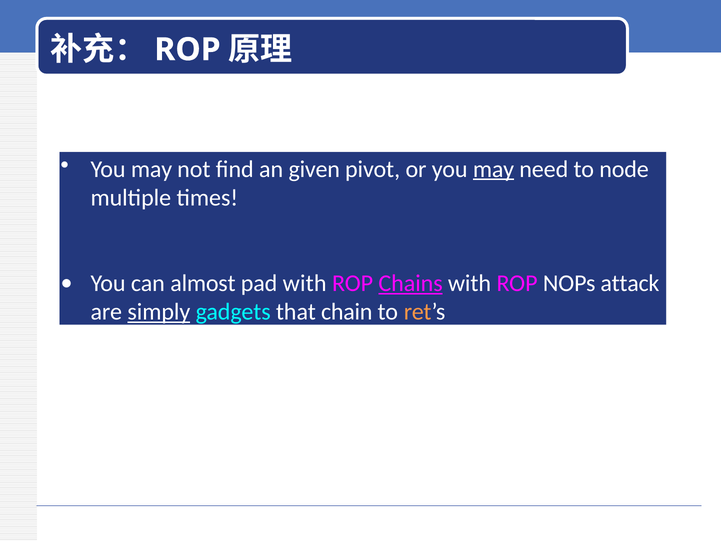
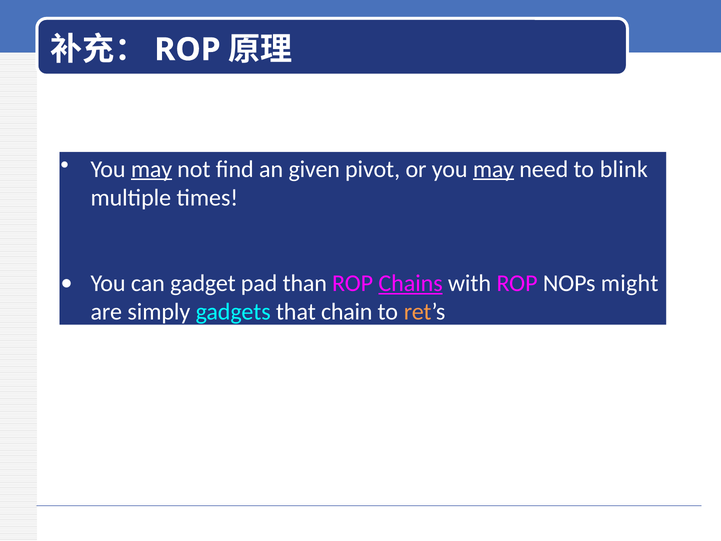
may at (152, 169) underline: none -> present
node: node -> blink
almost: almost -> gadget
pad with: with -> than
attack: attack -> might
simply underline: present -> none
